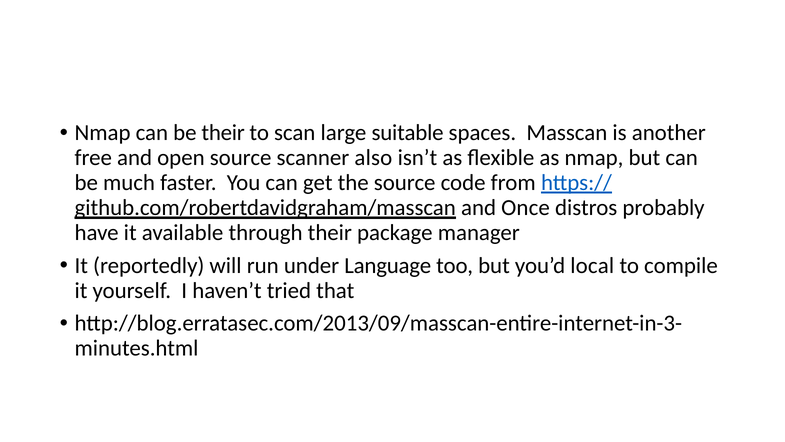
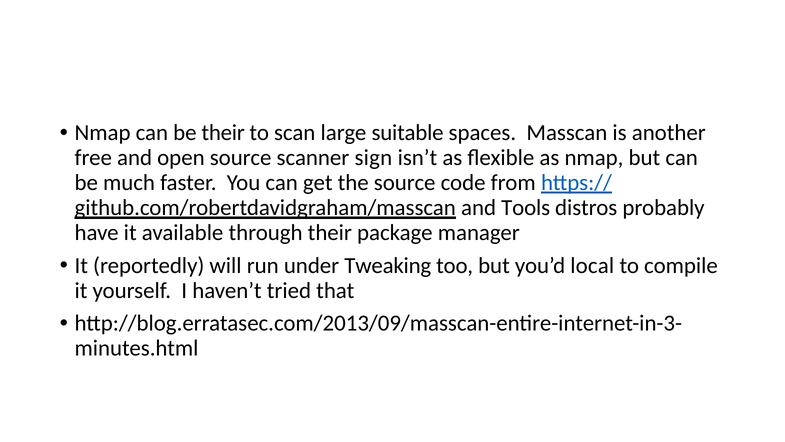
also: also -> sign
Once: Once -> Tools
Language: Language -> Tweaking
